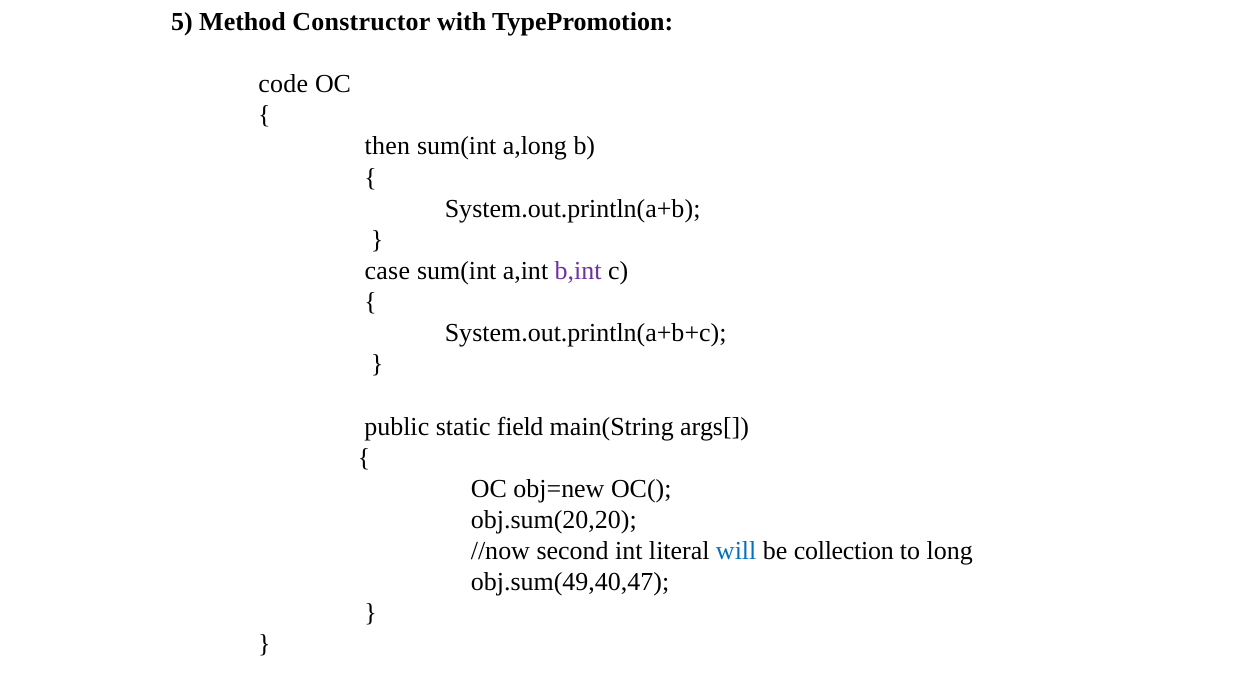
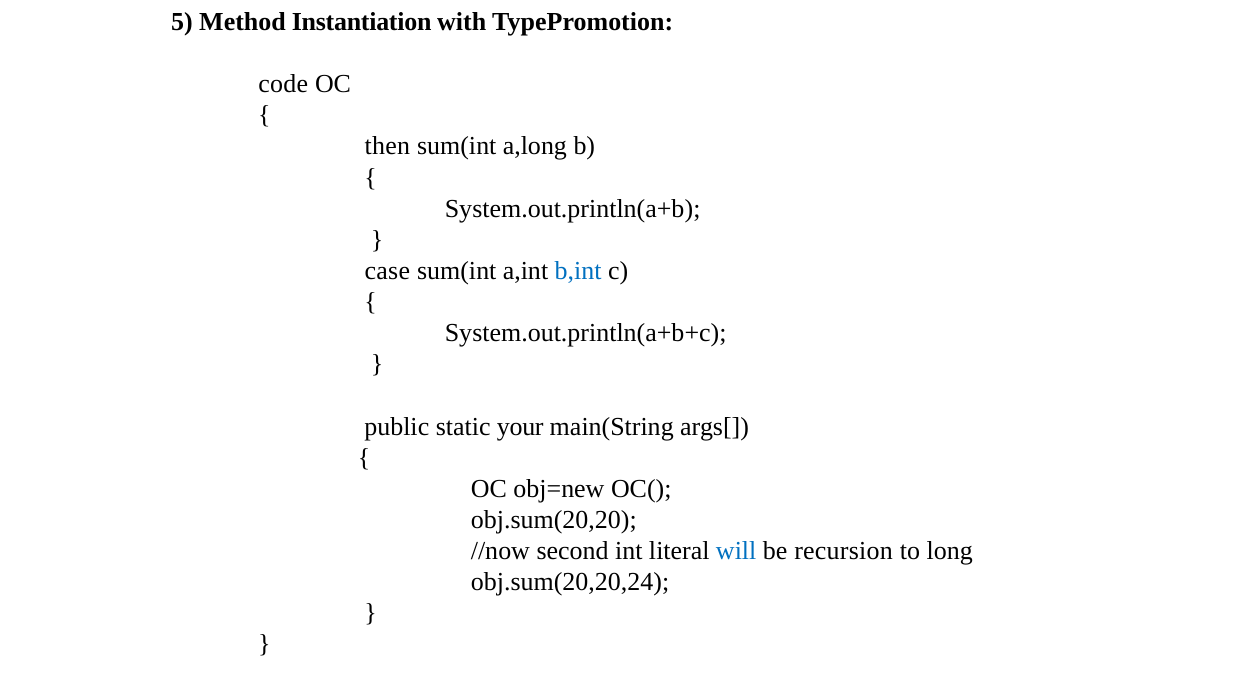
Constructor: Constructor -> Instantiation
b,int colour: purple -> blue
field: field -> your
collection: collection -> recursion
obj.sum(49,40,47: obj.sum(49,40,47 -> obj.sum(20,20,24
